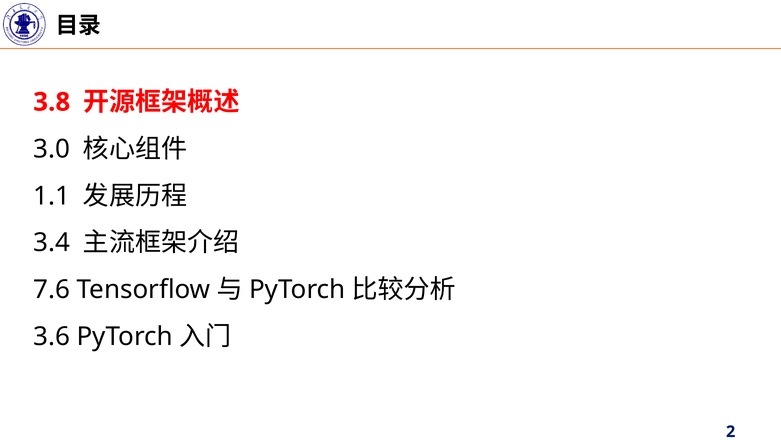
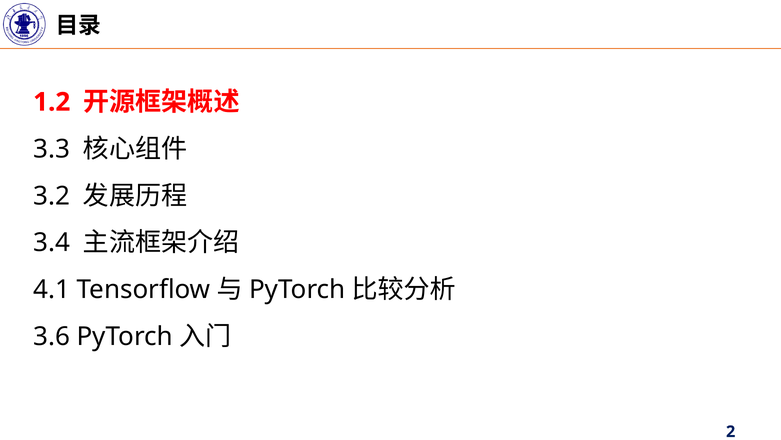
3.8: 3.8 -> 1.2
3.0: 3.0 -> 3.3
1.1: 1.1 -> 3.2
7.6: 7.6 -> 4.1
